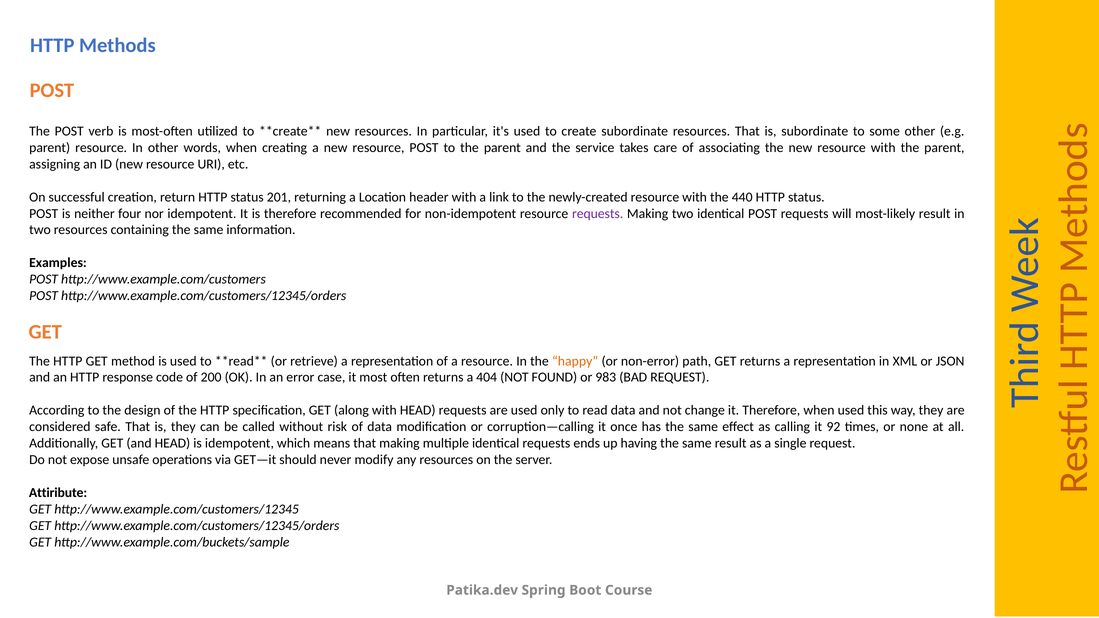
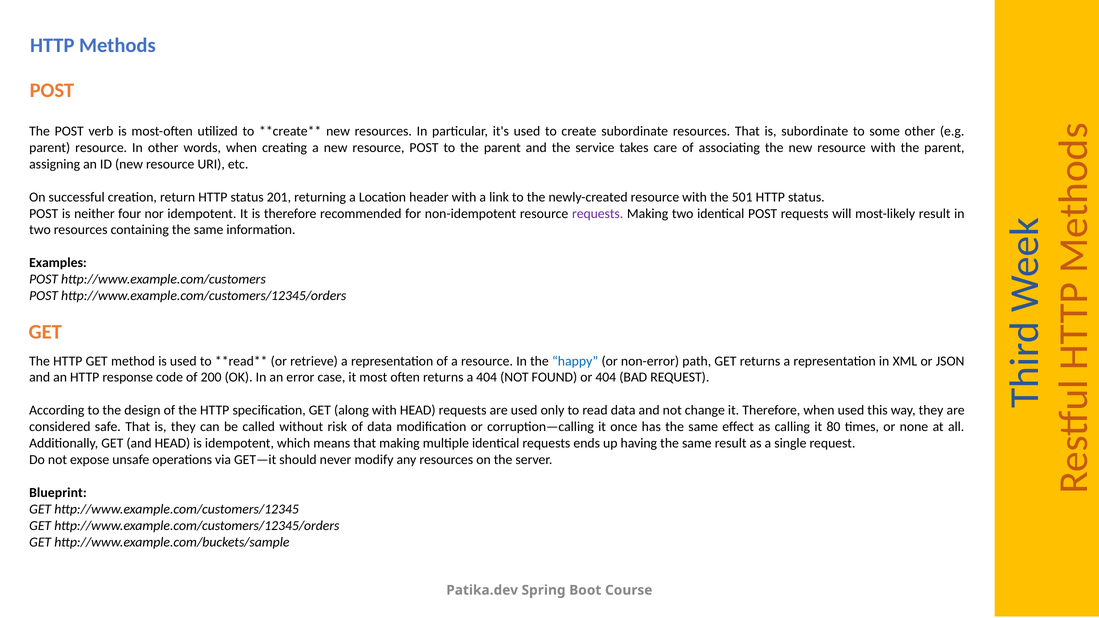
440: 440 -> 501
happy colour: orange -> blue
or 983: 983 -> 404
92: 92 -> 80
Attiribute: Attiribute -> Blueprint
